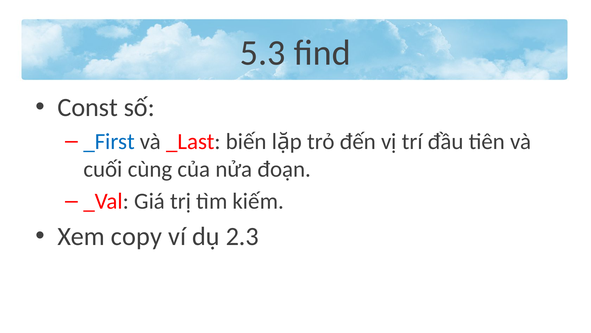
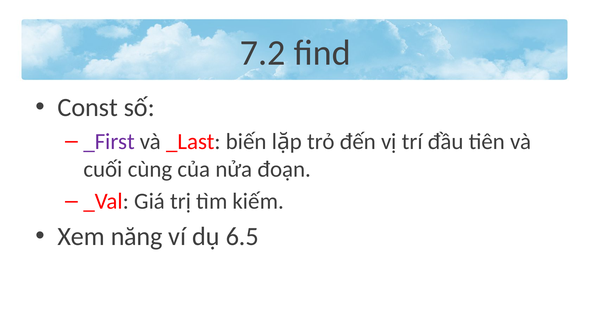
5.3: 5.3 -> 7.2
_First colour: blue -> purple
copy: copy -> năng
2.3: 2.3 -> 6.5
